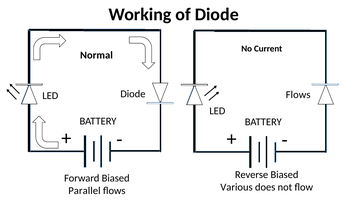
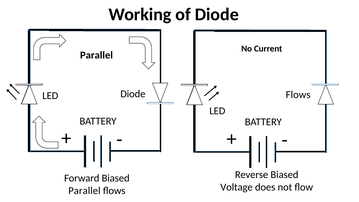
Normal at (96, 55): Normal -> Parallel
Various: Various -> Voltage
